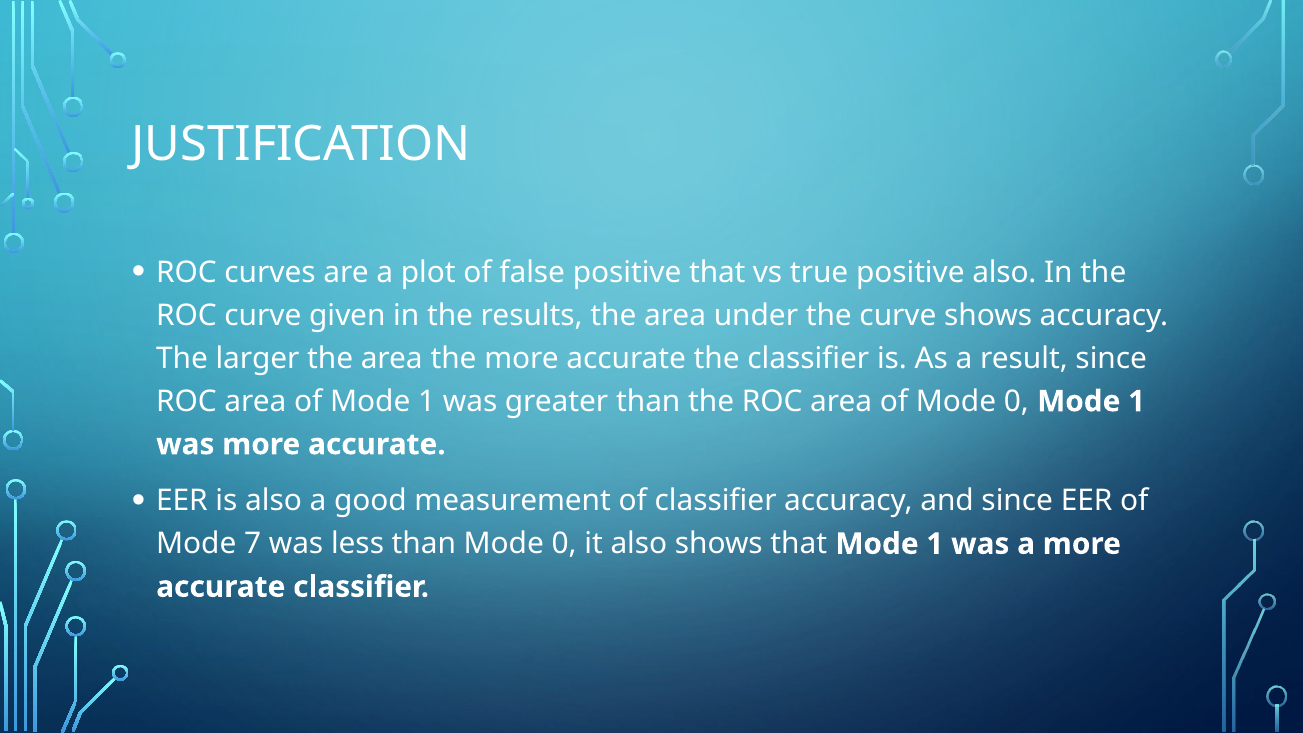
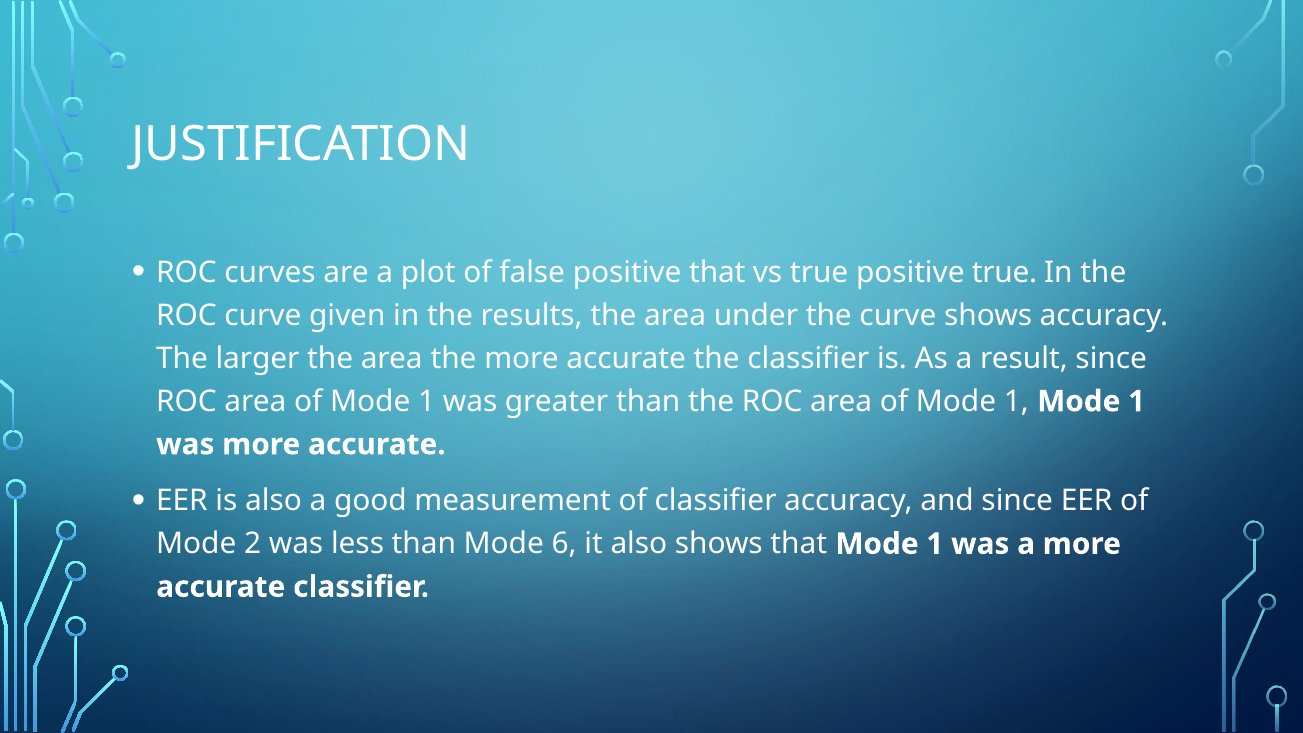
positive also: also -> true
0 at (1016, 401): 0 -> 1
7: 7 -> 2
than Mode 0: 0 -> 6
